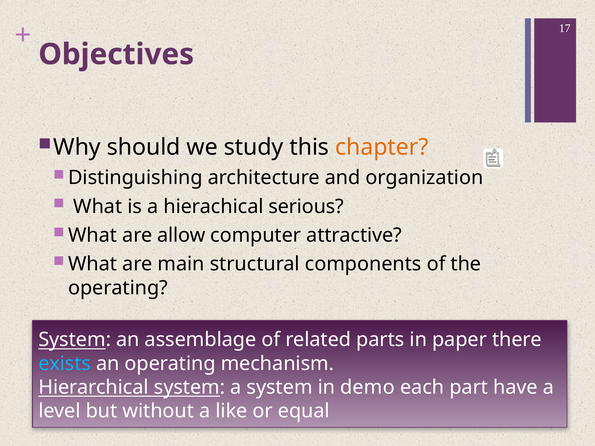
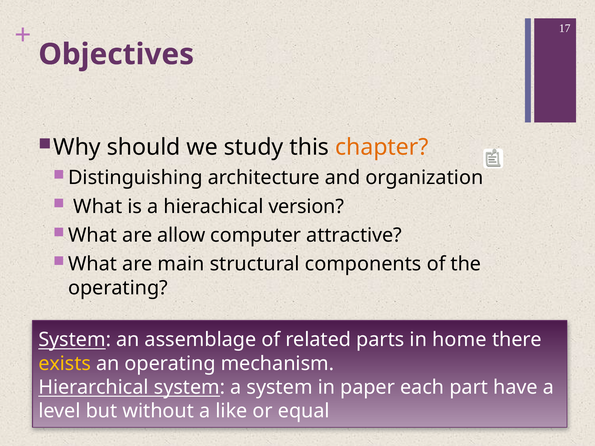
serious: serious -> version
paper: paper -> home
exists colour: light blue -> yellow
demo: demo -> paper
